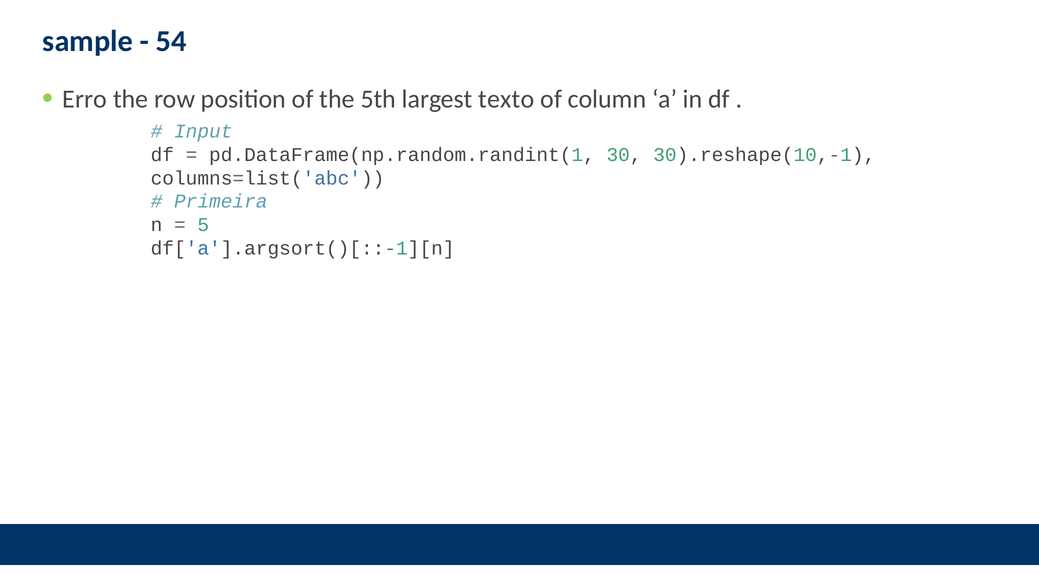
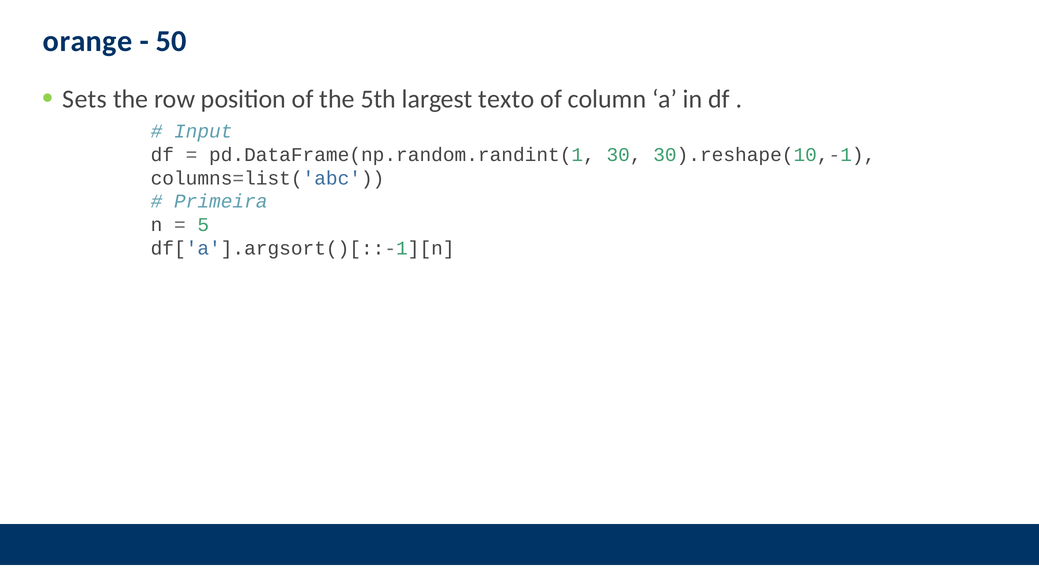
sample: sample -> orange
54: 54 -> 50
Erro: Erro -> Sets
